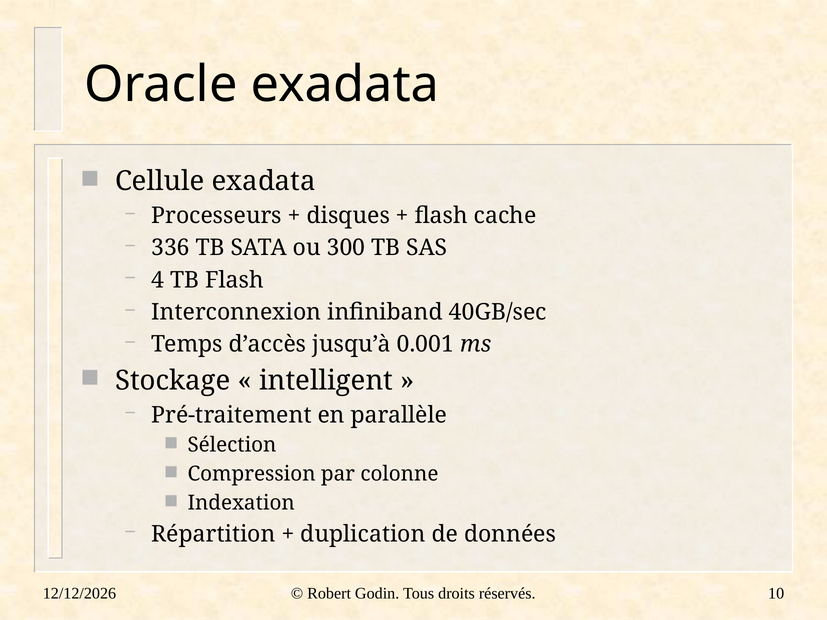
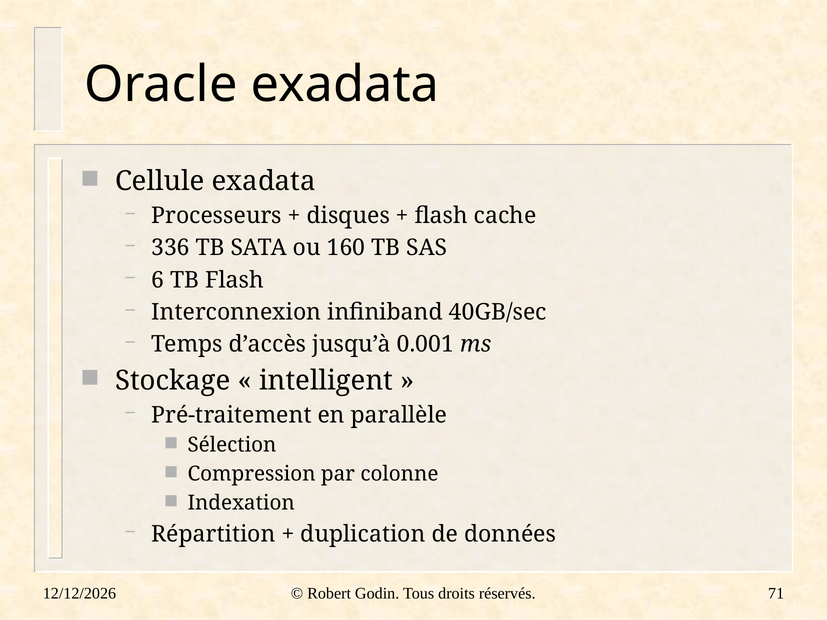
300: 300 -> 160
4: 4 -> 6
10: 10 -> 71
